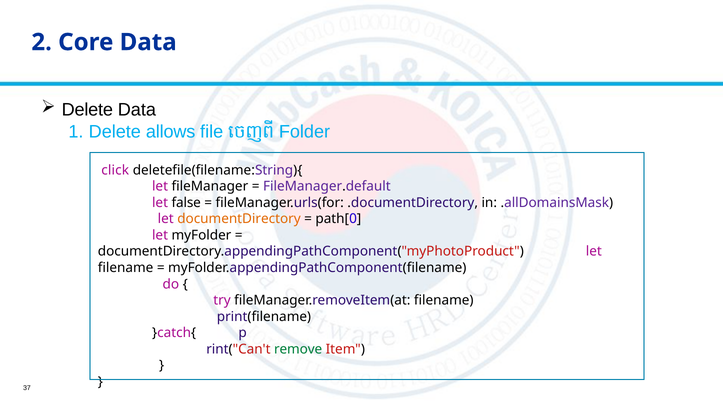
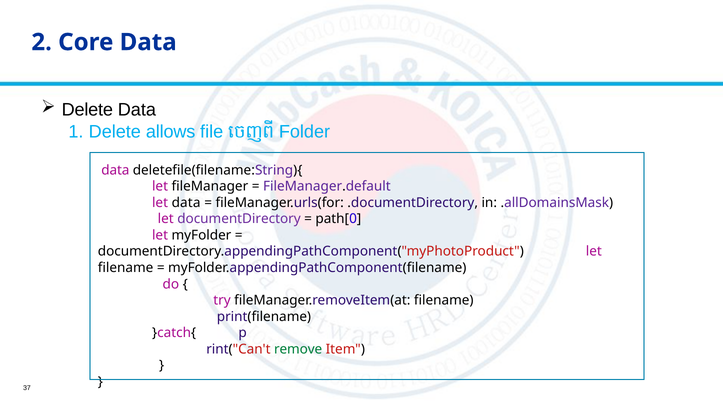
click at (115, 170): click -> data
let false: false -> data
documentDirectory colour: orange -> purple
